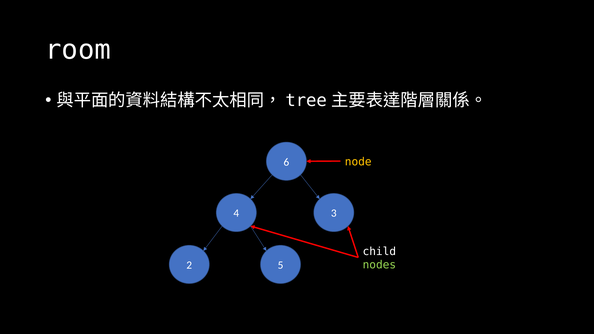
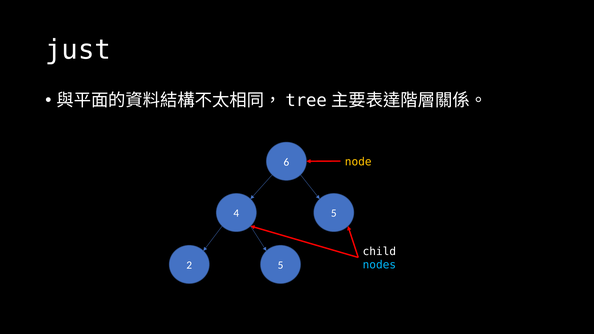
room: room -> just
4 3: 3 -> 5
nodes colour: light green -> light blue
